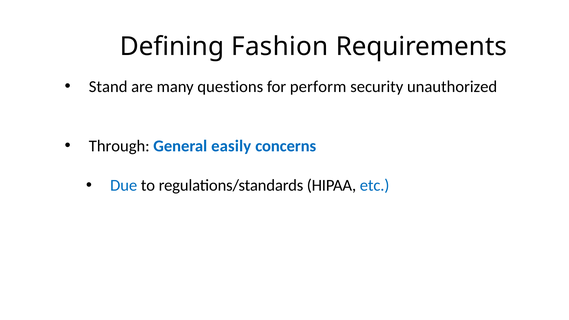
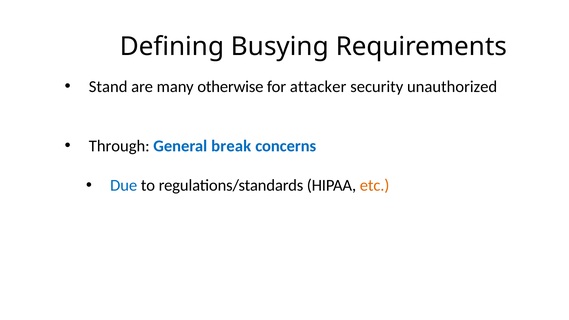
Fashion: Fashion -> Busying
questions: questions -> otherwise
perform: perform -> attacker
easily: easily -> break
etc colour: blue -> orange
